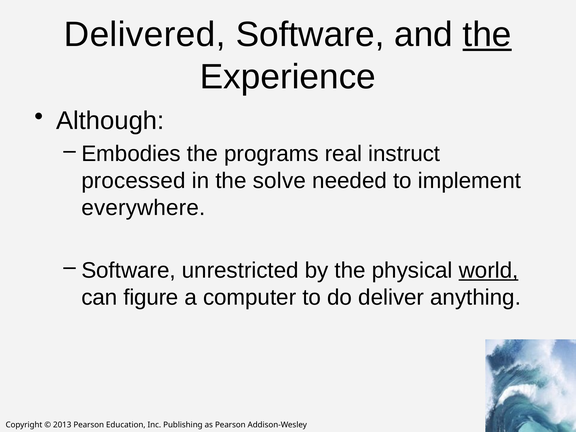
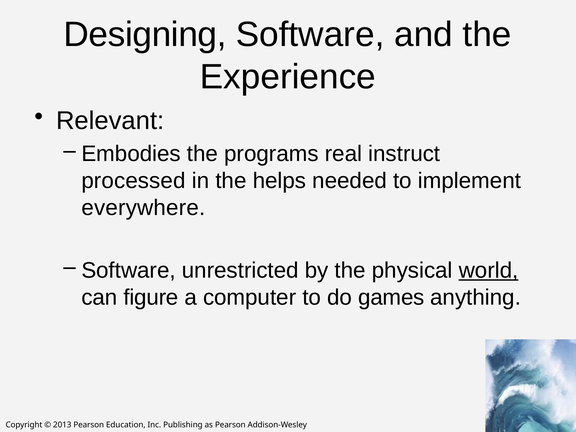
Delivered: Delivered -> Designing
the at (487, 35) underline: present -> none
Although: Although -> Relevant
solve: solve -> helps
deliver: deliver -> games
